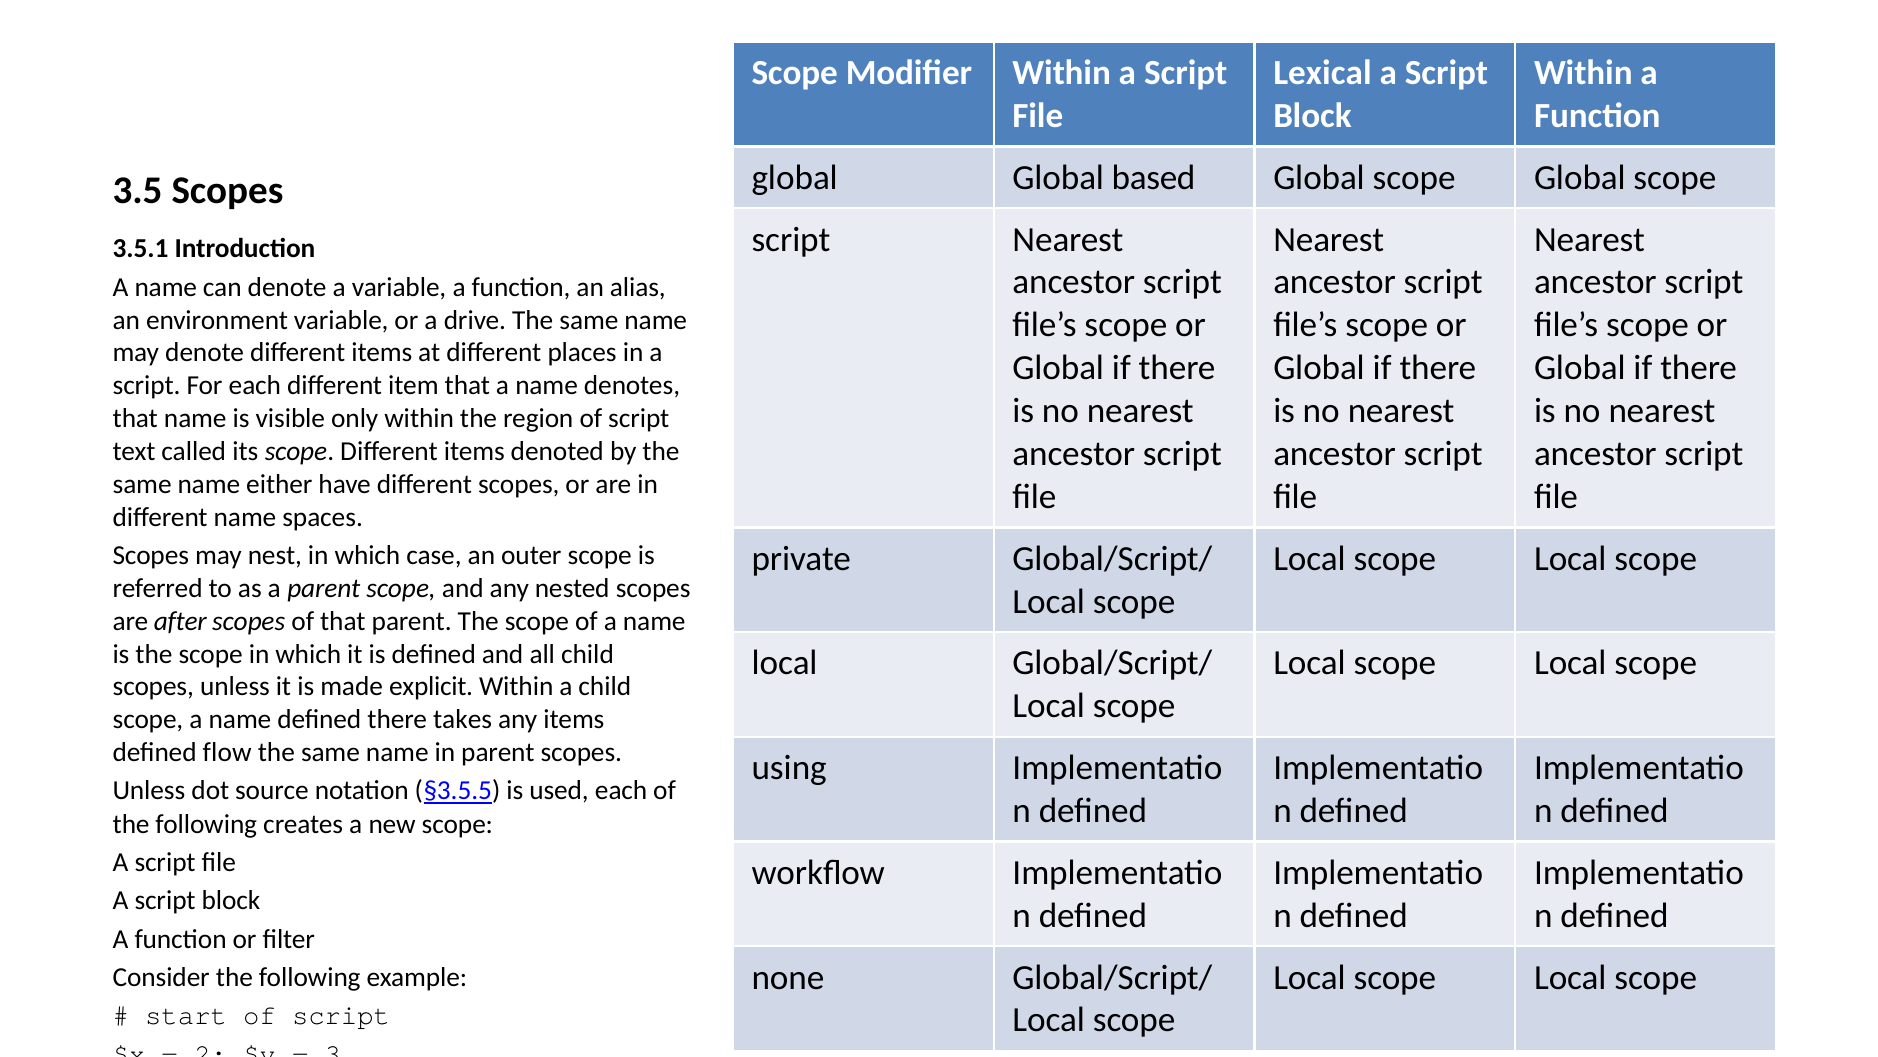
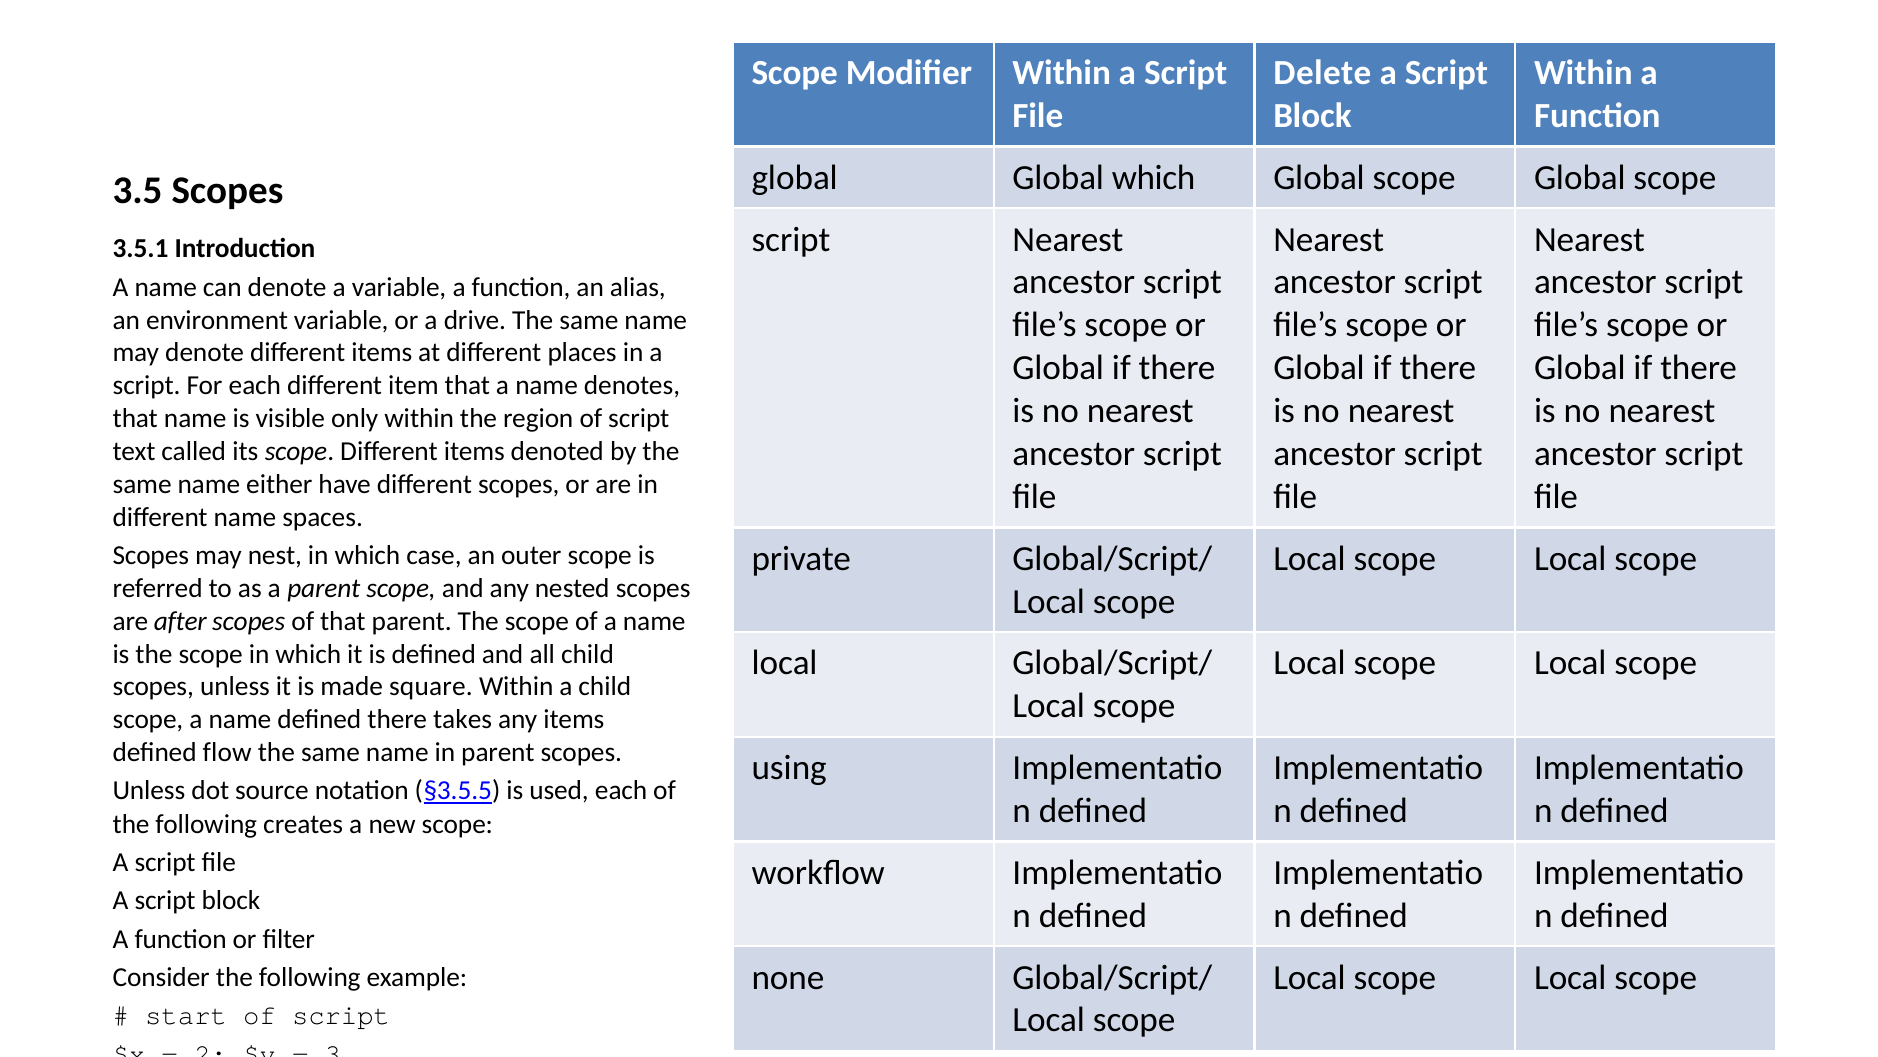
Lexical: Lexical -> Delete
Global based: based -> which
explicit: explicit -> square
